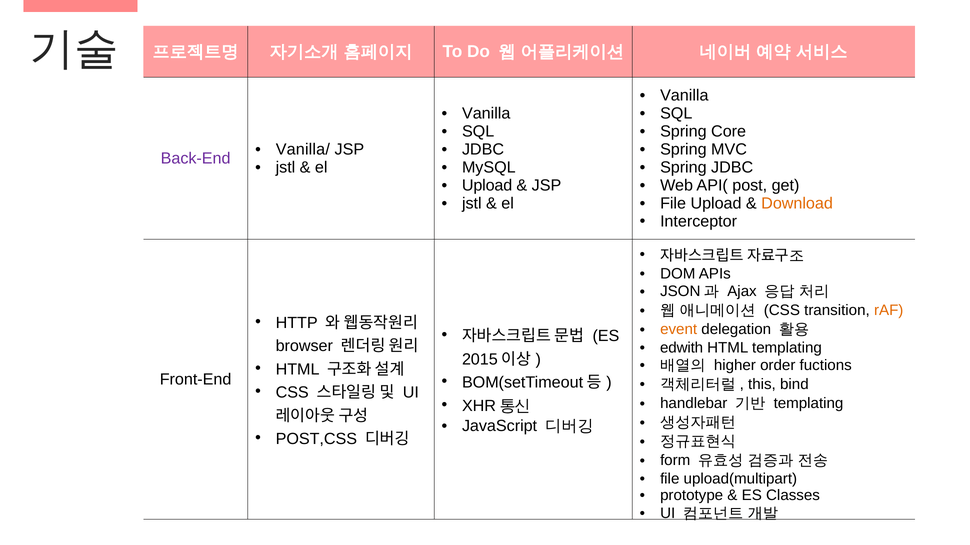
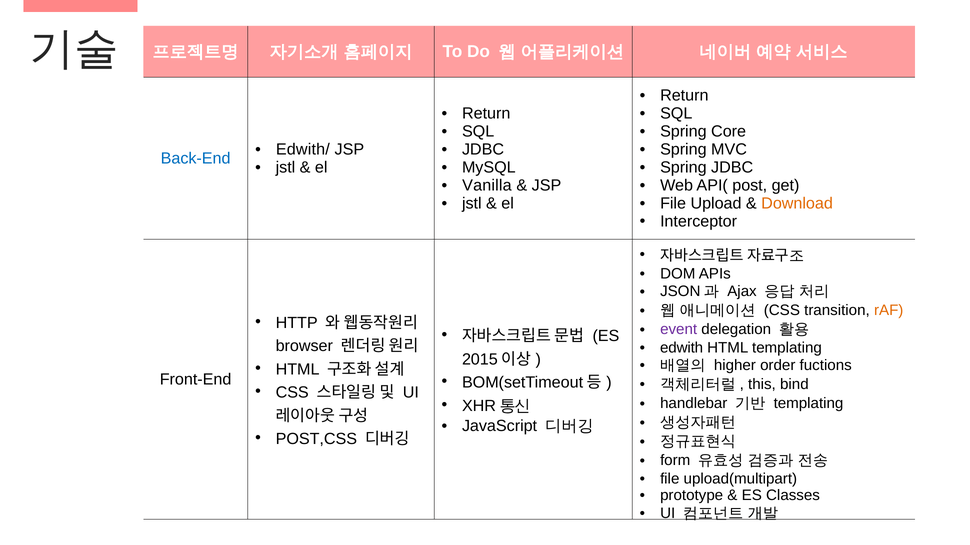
Vanilla at (684, 96): Vanilla -> Return
Vanilla at (486, 114): Vanilla -> Return
Vanilla/: Vanilla/ -> Edwith/
Back-End colour: purple -> blue
Upload at (487, 186): Upload -> Vanilla
event colour: orange -> purple
